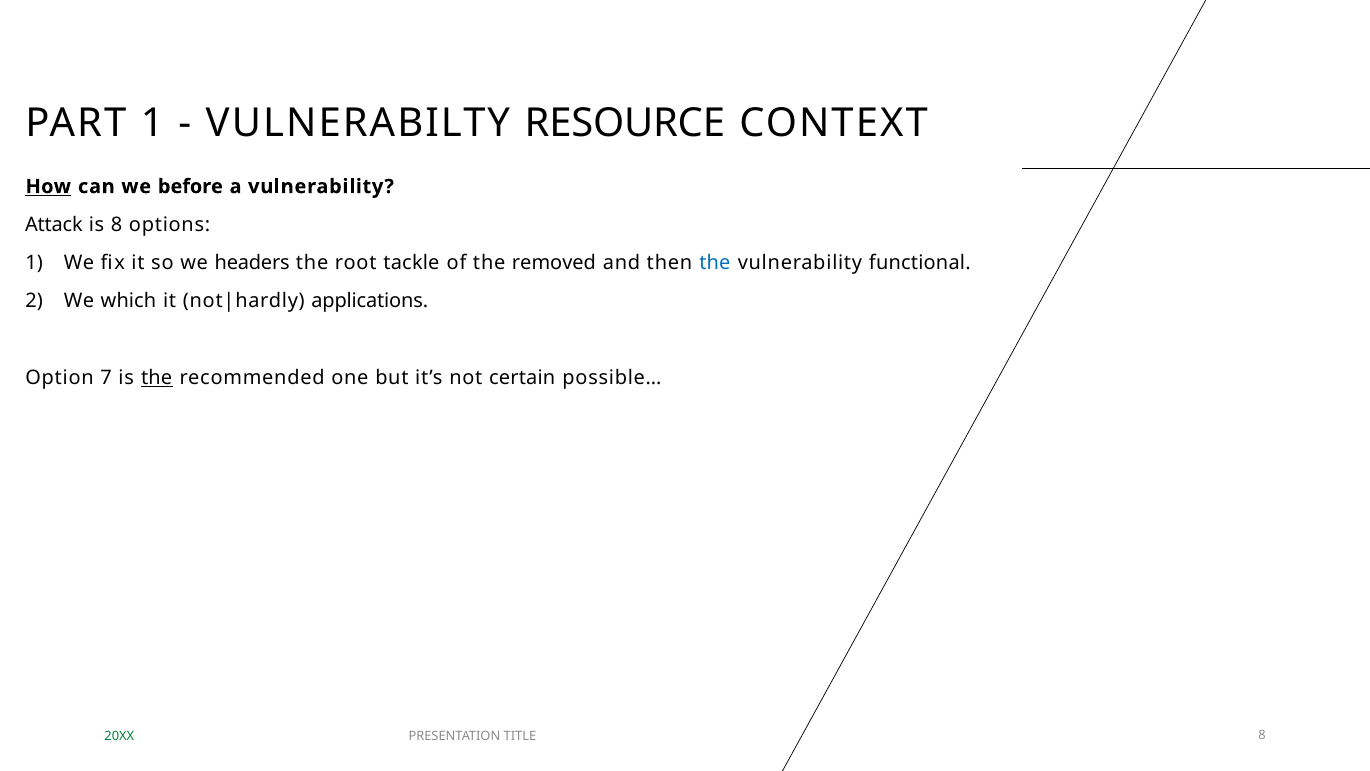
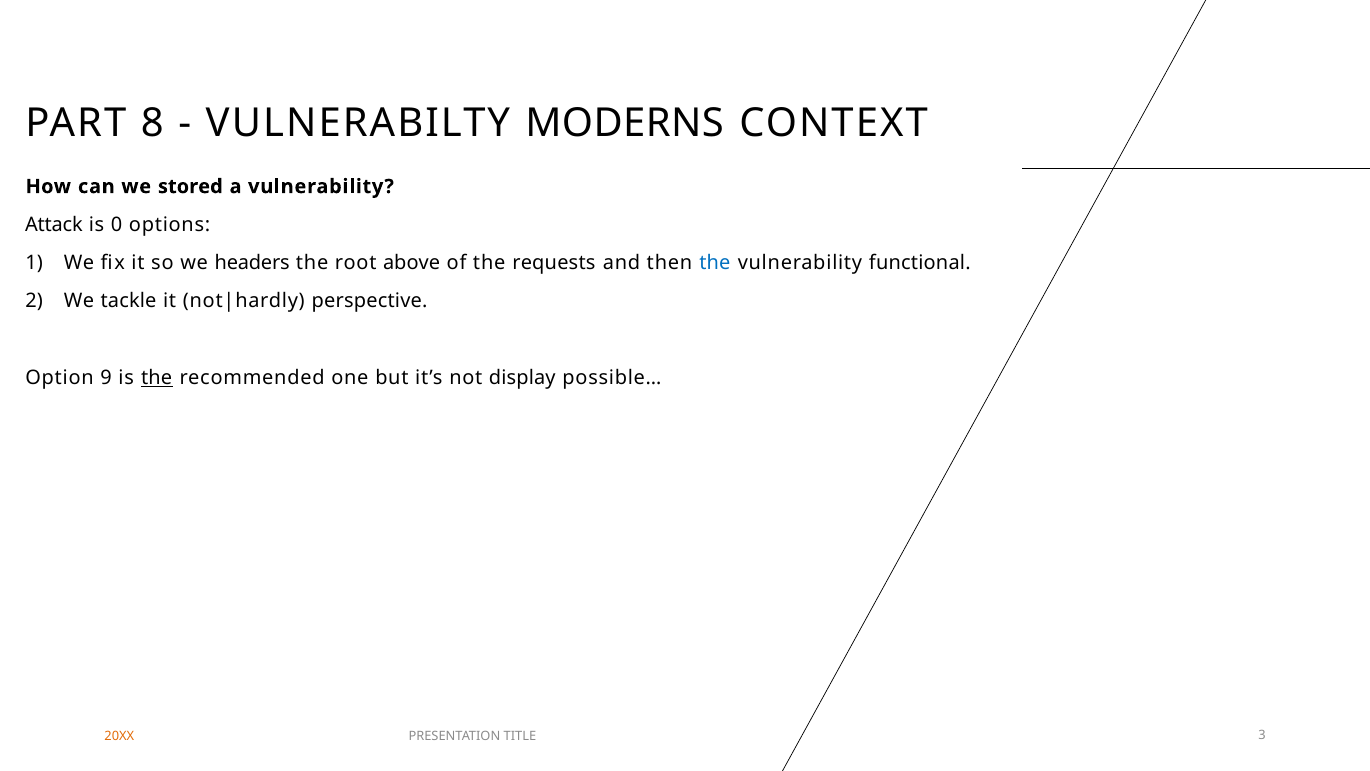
PART 1: 1 -> 8
RESOURCE: RESOURCE -> MODERNS
How underline: present -> none
before: before -> stored
is 8: 8 -> 0
tackle: tackle -> above
removed: removed -> requests
which: which -> tackle
applications: applications -> perspective
7: 7 -> 9
certain: certain -> display
20XX colour: green -> orange
TITLE 8: 8 -> 3
